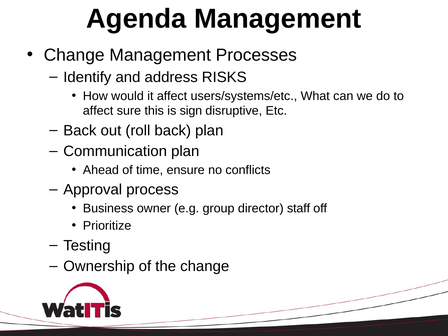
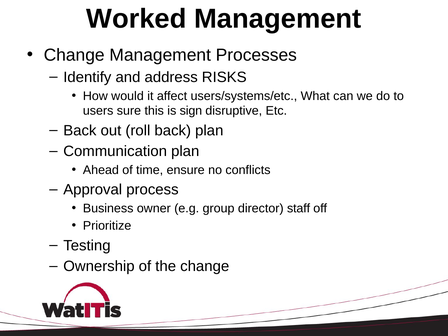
Agenda: Agenda -> Worked
affect at (98, 111): affect -> users
